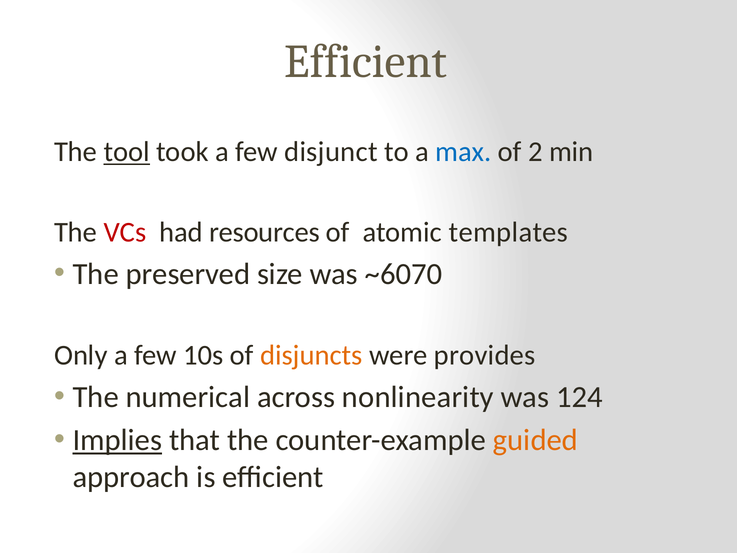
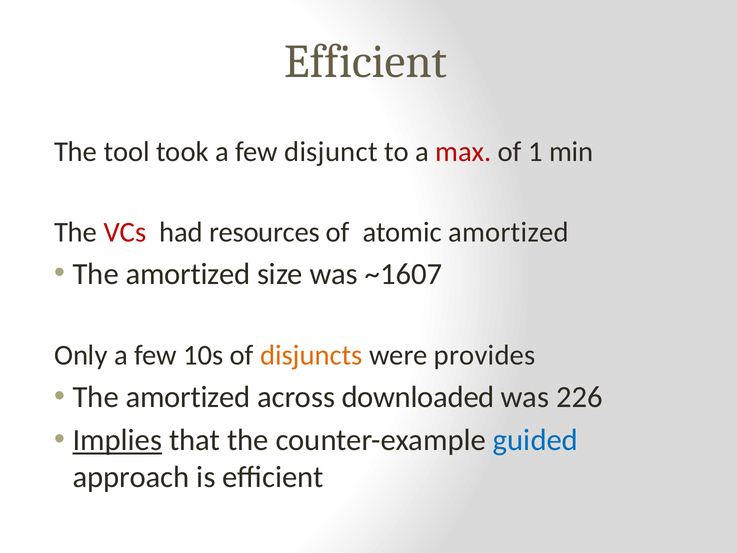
tool underline: present -> none
max colour: blue -> red
2: 2 -> 1
atomic templates: templates -> amortized
preserved at (188, 274): preserved -> amortized
~6070: ~6070 -> ~1607
numerical at (188, 397): numerical -> amortized
nonlinearity: nonlinearity -> downloaded
124: 124 -> 226
guided colour: orange -> blue
